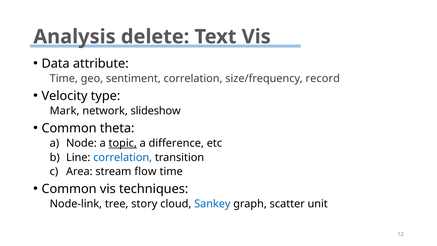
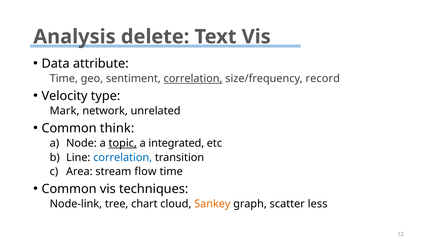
correlation at (193, 78) underline: none -> present
slideshow: slideshow -> unrelated
theta: theta -> think
difference: difference -> integrated
story: story -> chart
Sankey colour: blue -> orange
unit: unit -> less
